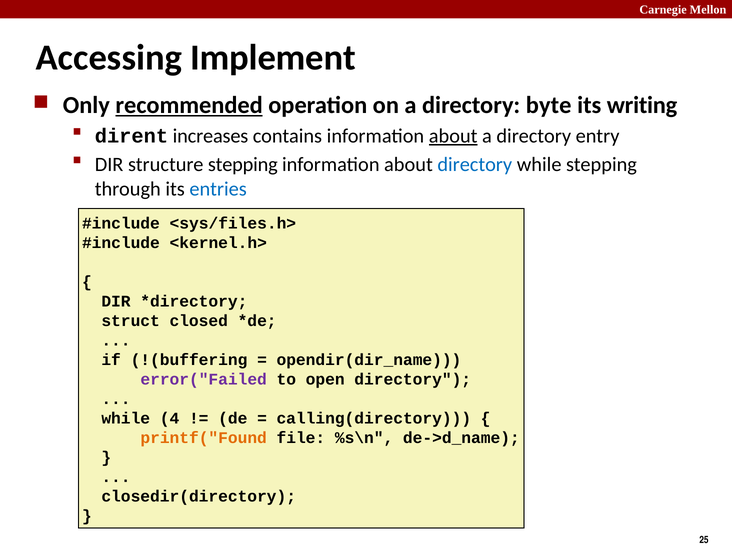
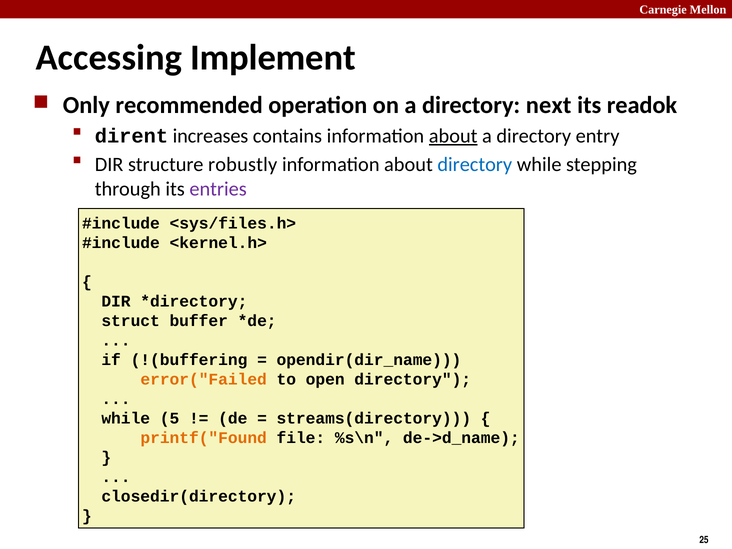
recommended underline: present -> none
byte: byte -> next
writing: writing -> readok
structure stepping: stepping -> robustly
entries colour: blue -> purple
closed: closed -> buffer
error("Failed colour: purple -> orange
4: 4 -> 5
calling(directory: calling(directory -> streams(directory
